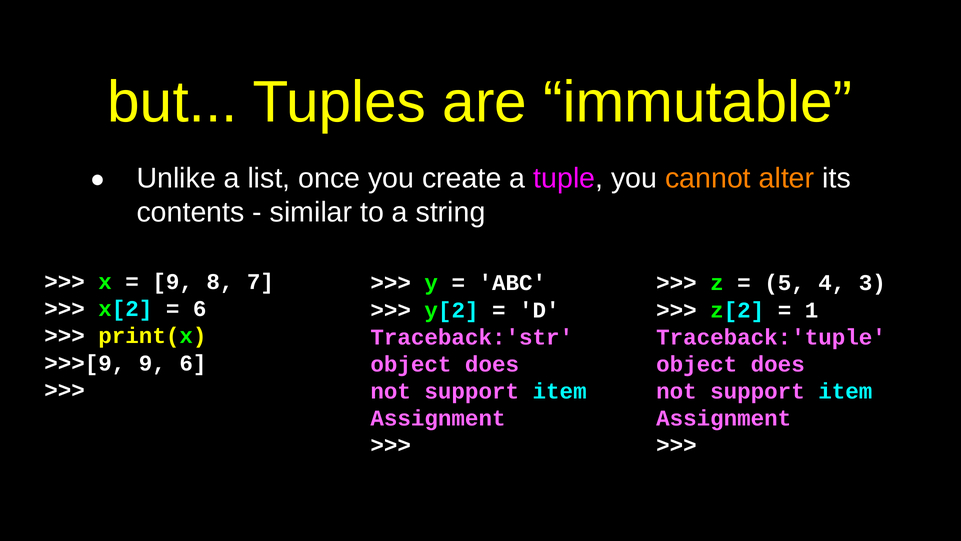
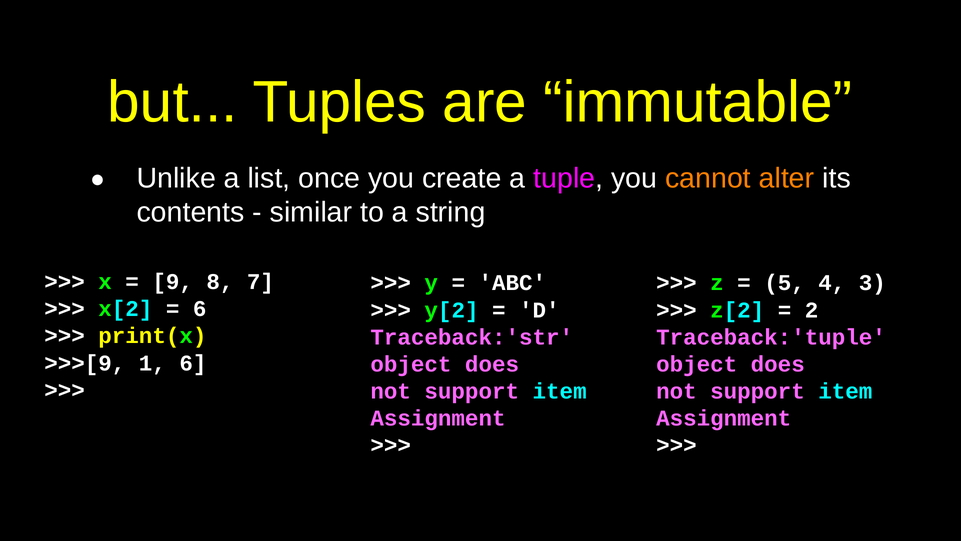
1: 1 -> 2
>>>[9 9: 9 -> 1
